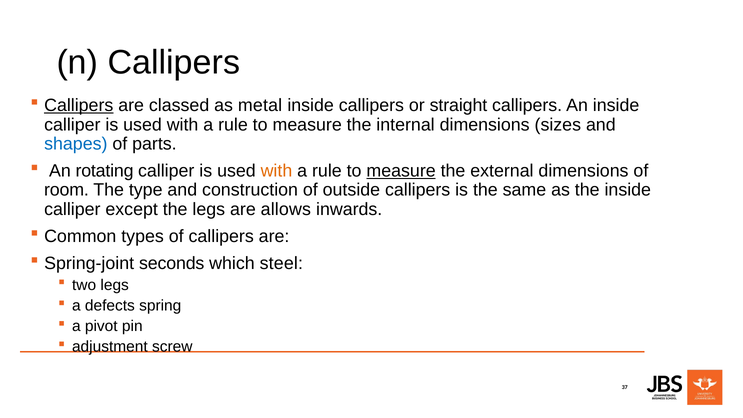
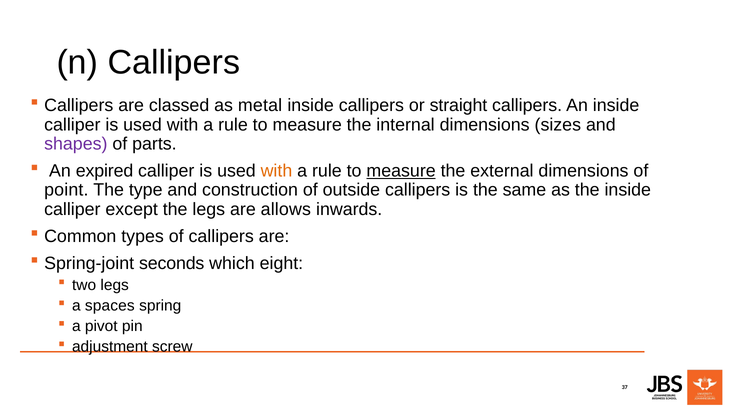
Callipers at (79, 105) underline: present -> none
shapes colour: blue -> purple
rotating: rotating -> expired
room: room -> point
steel: steel -> eight
defects: defects -> spaces
